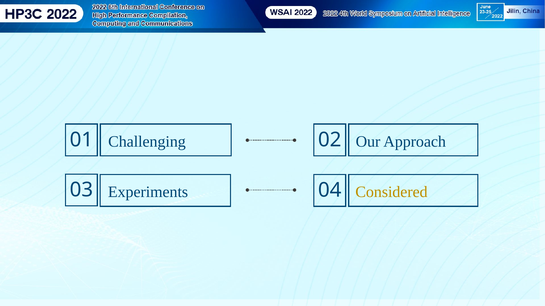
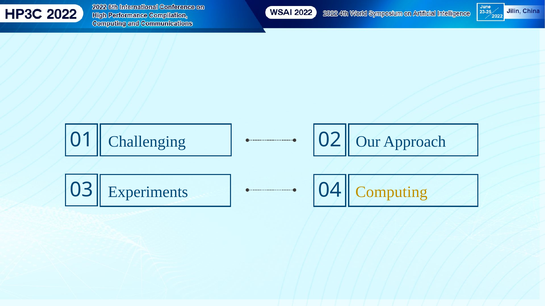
Considered: Considered -> Computing
